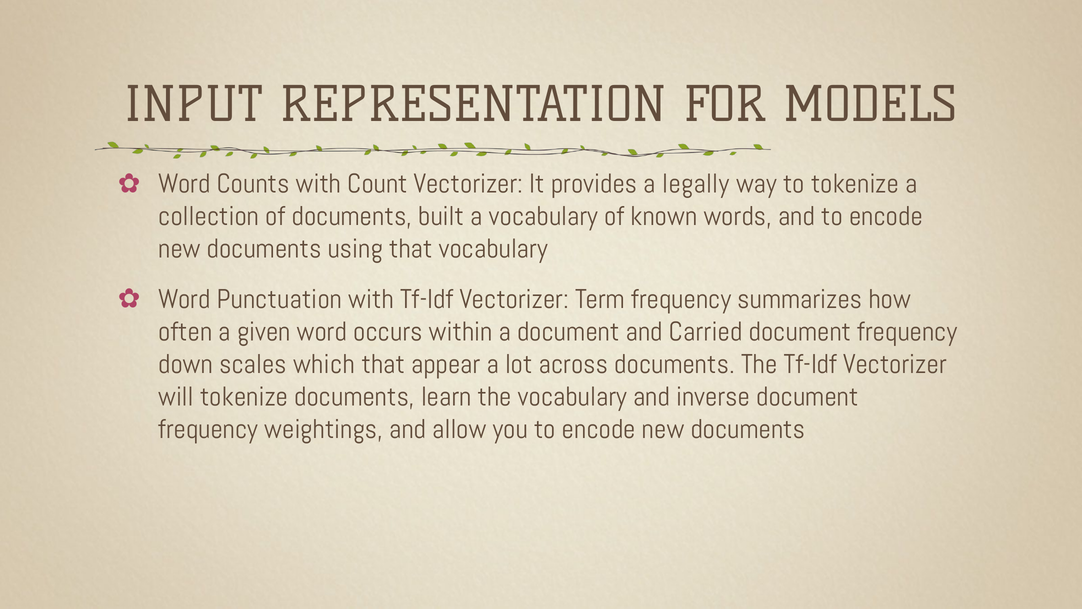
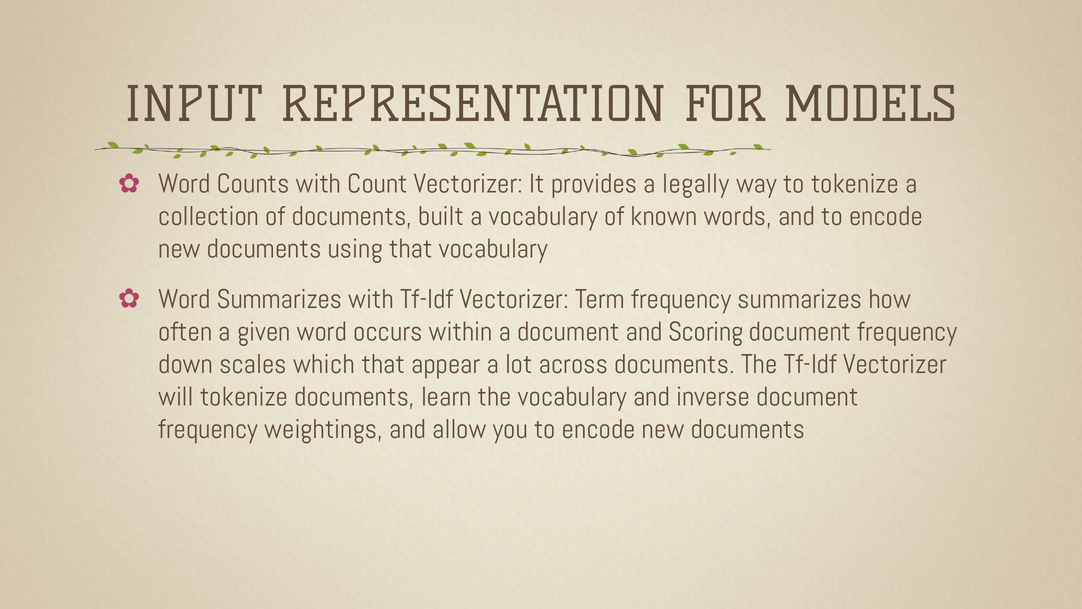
Word Punctuation: Punctuation -> Summarizes
Carried: Carried -> Scoring
